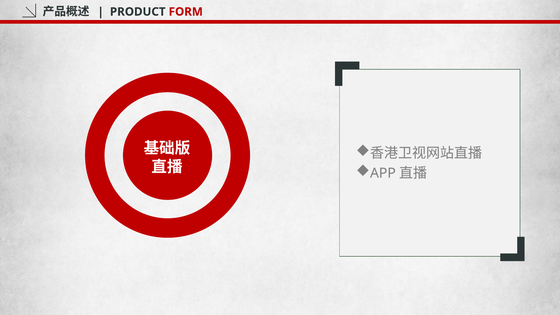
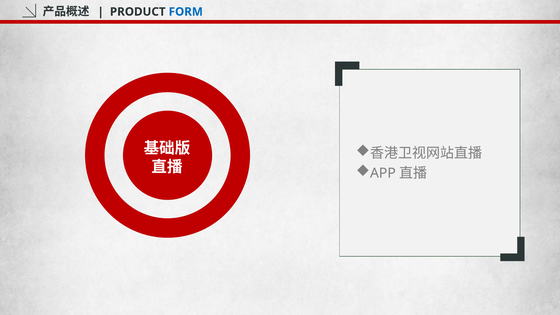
FORM colour: red -> blue
